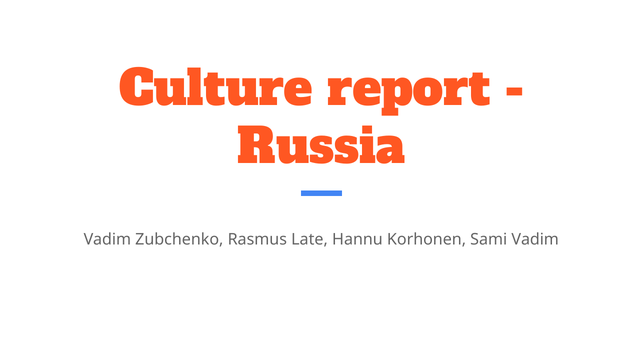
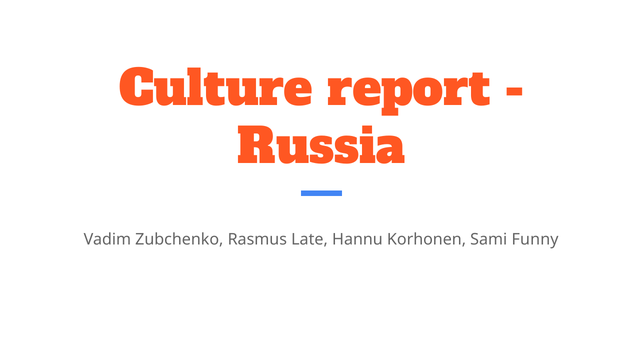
Sami Vadim: Vadim -> Funny
